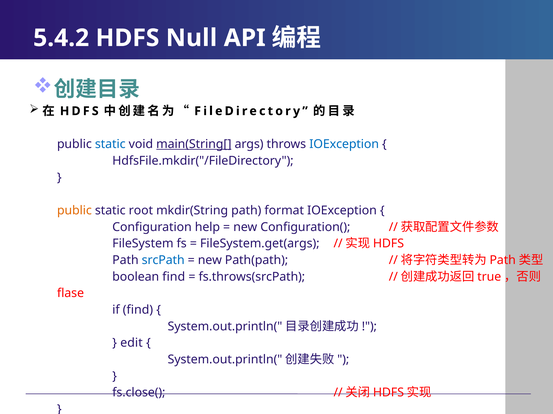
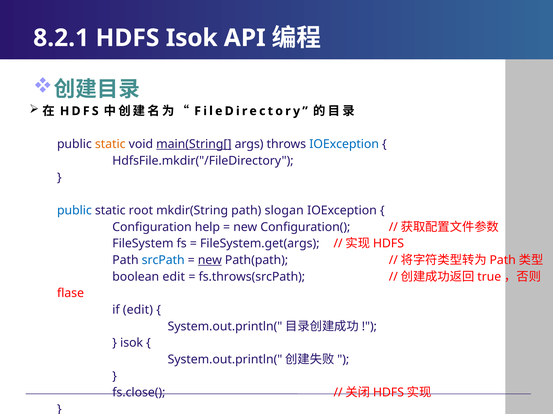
5.4.2: 5.4.2 -> 8.2.1
HDFS Null: Null -> Isok
static at (110, 144) colour: blue -> orange
public at (74, 211) colour: orange -> blue
format: format -> slogan
new at (210, 261) underline: none -> present
boolean find: find -> edit
if find: find -> edit
edit at (131, 344): edit -> isok
